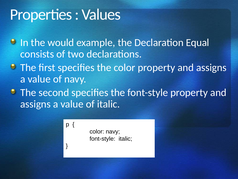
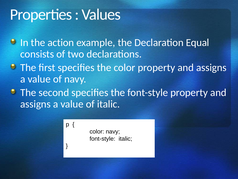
would: would -> action
